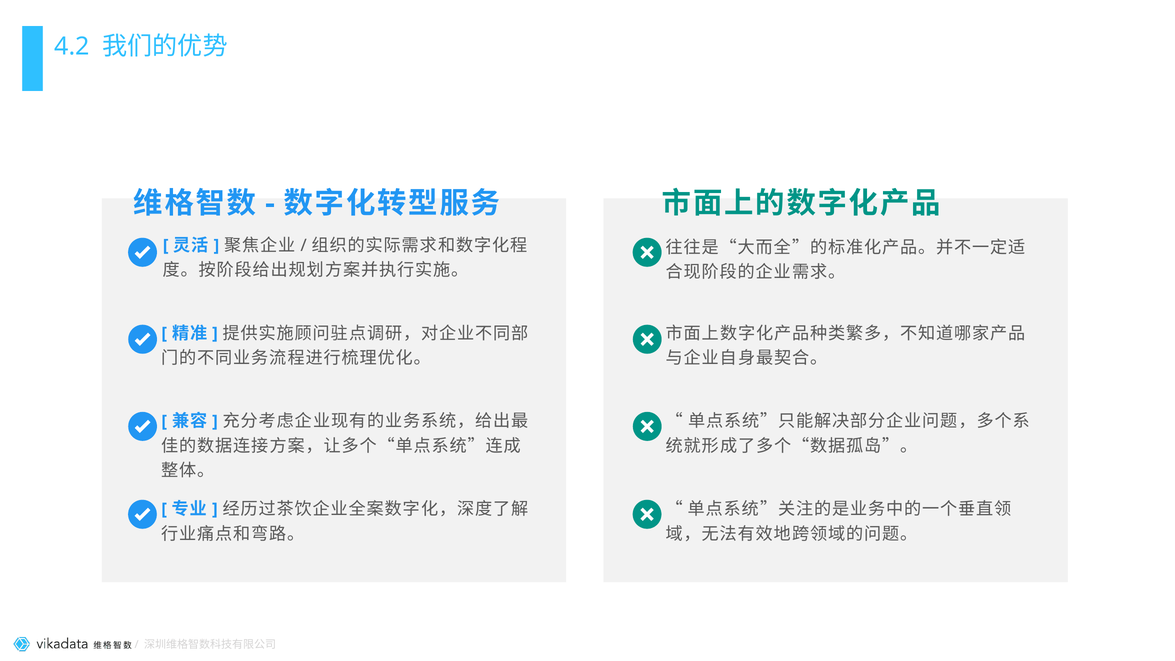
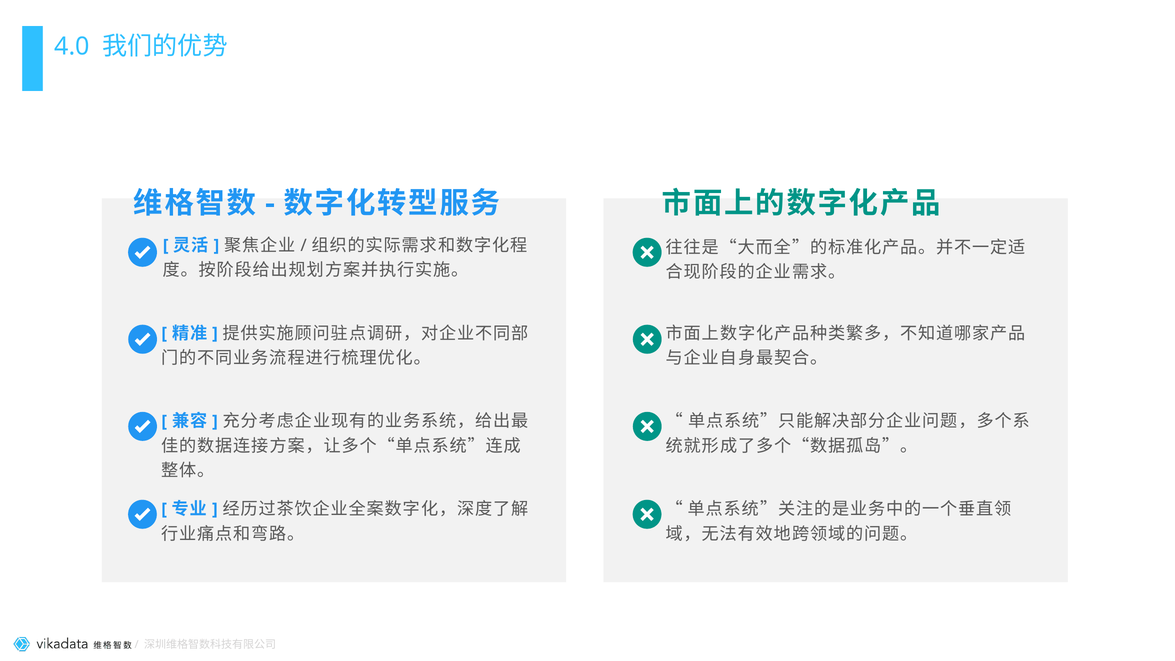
4.2: 4.2 -> 4.0
